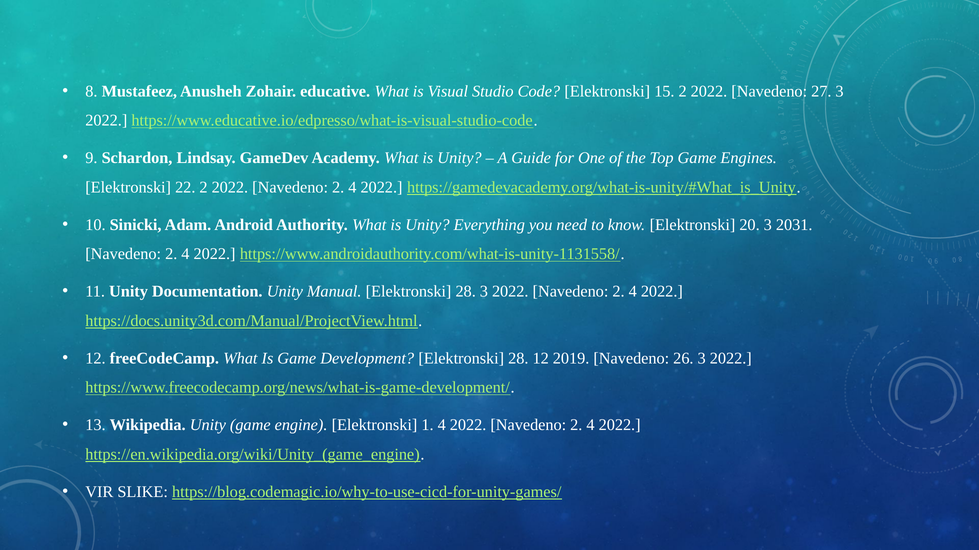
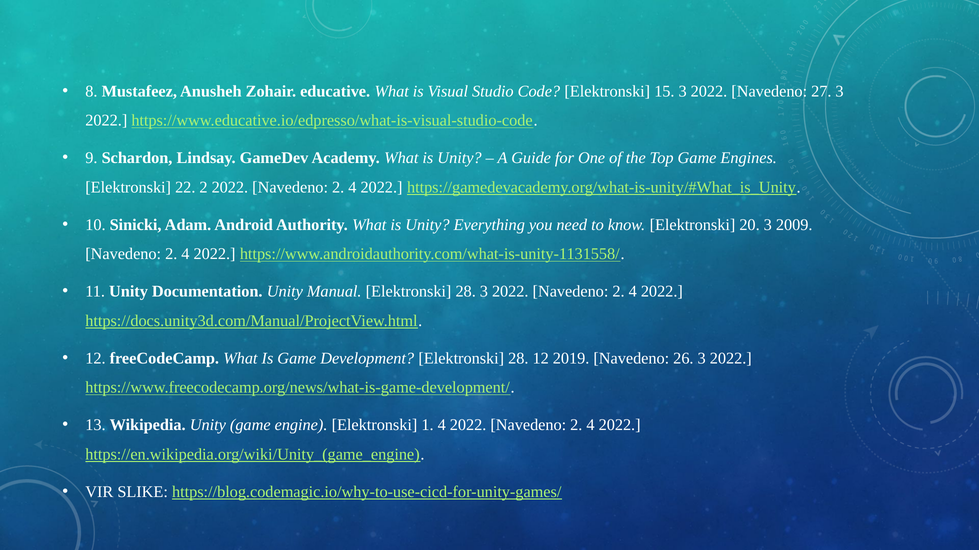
15 2: 2 -> 3
2031: 2031 -> 2009
